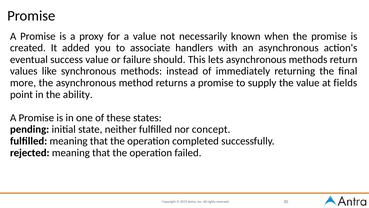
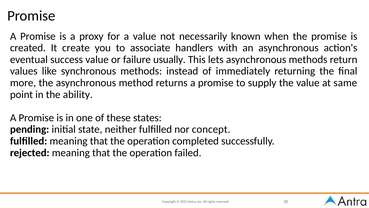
added: added -> create
should: should -> usually
fields: fields -> same
